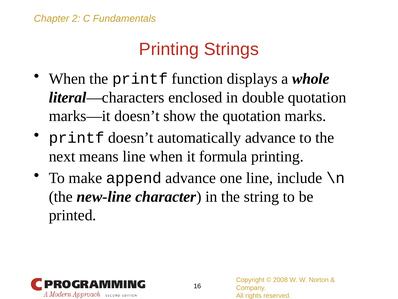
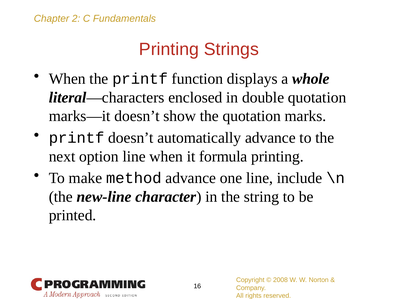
means: means -> option
append: append -> method
